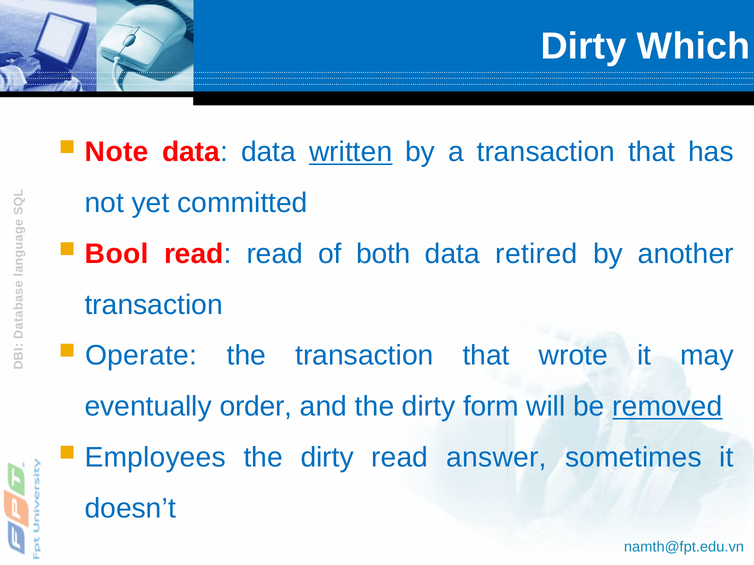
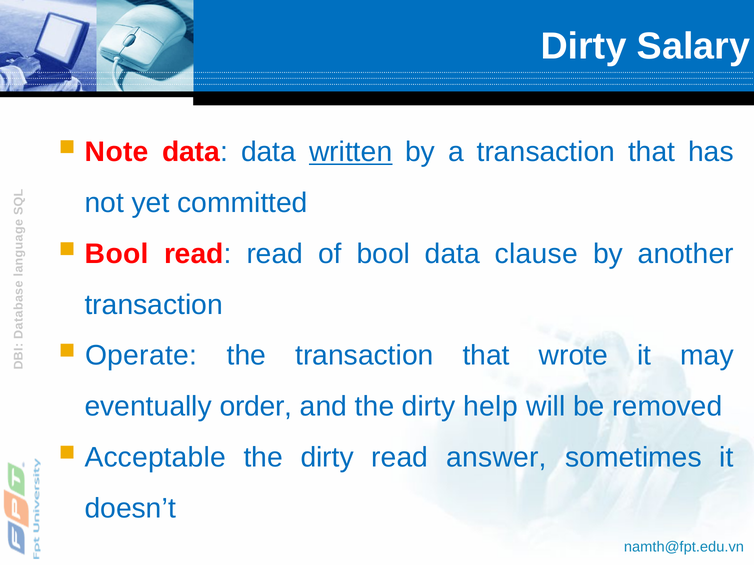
Which: Which -> Salary
of both: both -> bool
retired: retired -> clause
form: form -> help
removed underline: present -> none
Employees: Employees -> Acceptable
